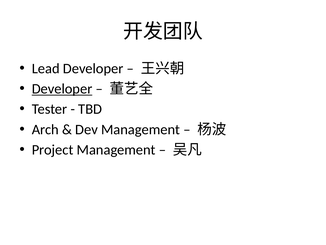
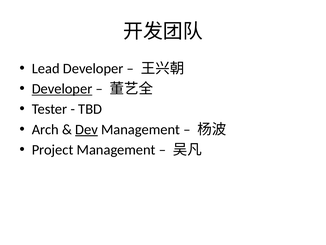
Dev underline: none -> present
